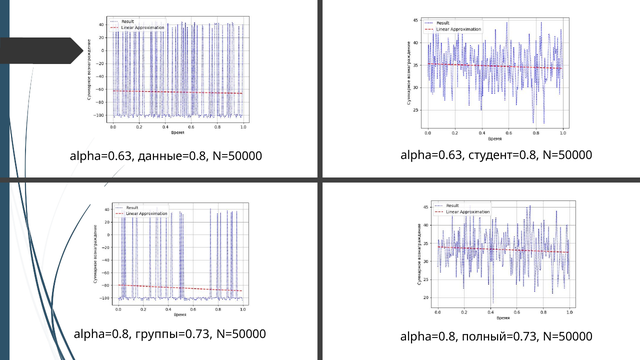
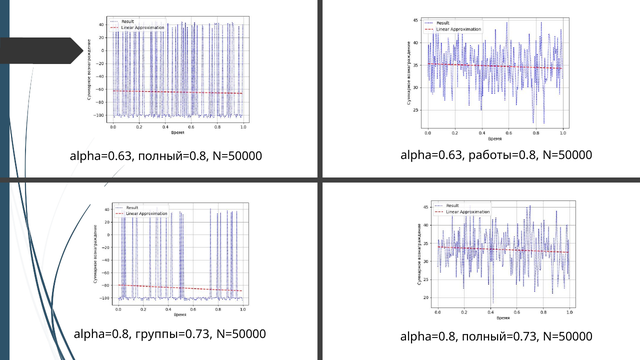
студент=0.8: студент=0.8 -> работы=0.8
данные=0.8: данные=0.8 -> полный=0.8
